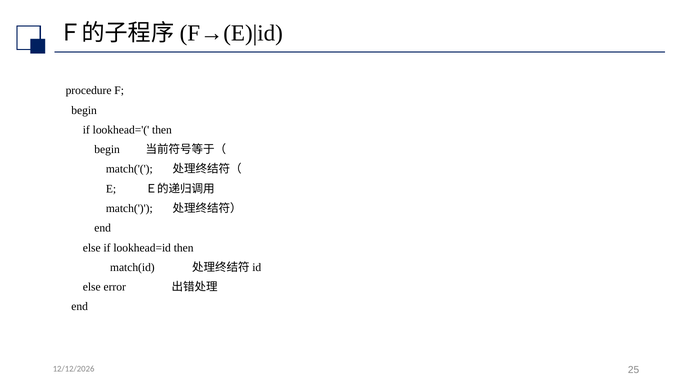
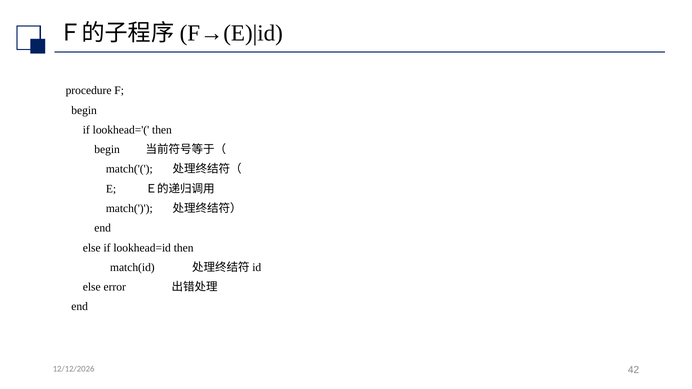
25: 25 -> 42
